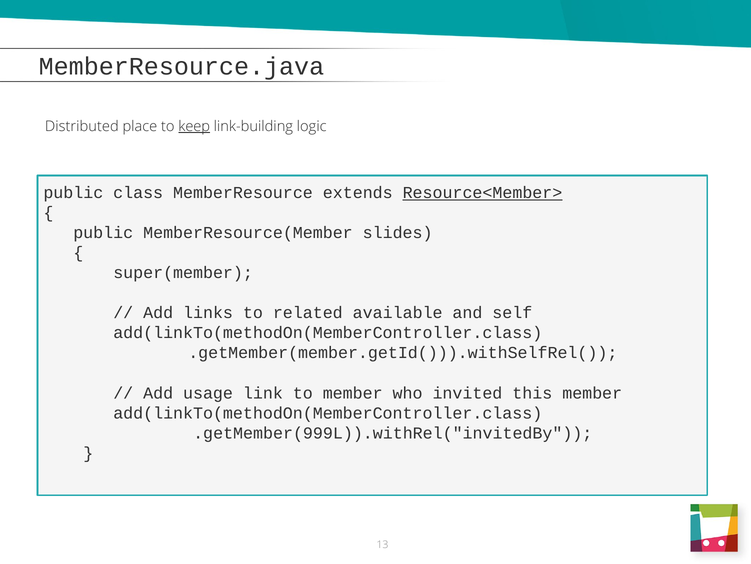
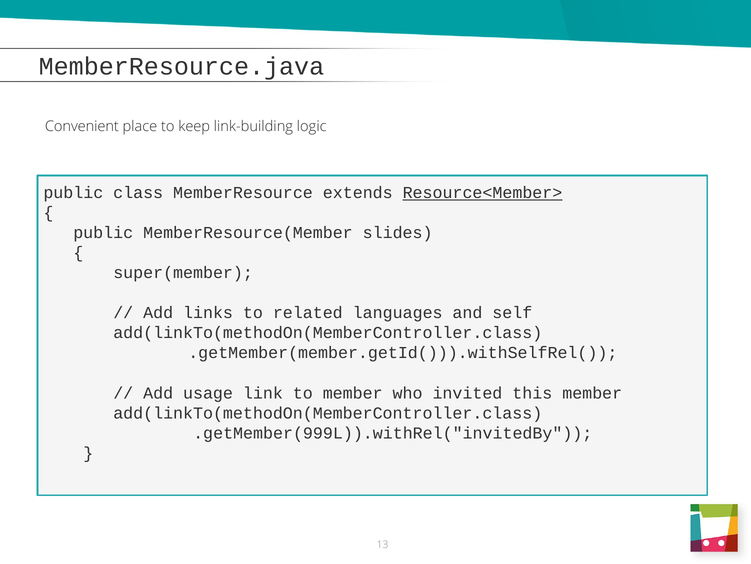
Distributed: Distributed -> Convenient
keep underline: present -> none
available: available -> languages
